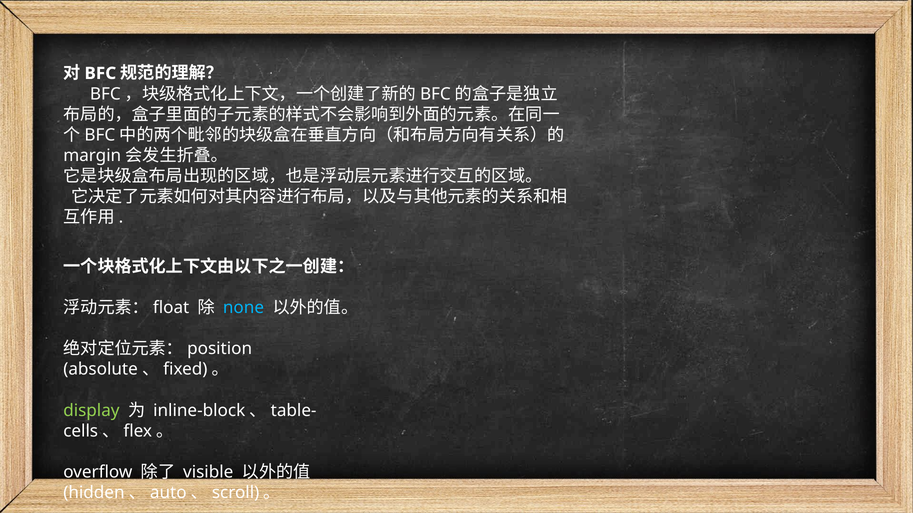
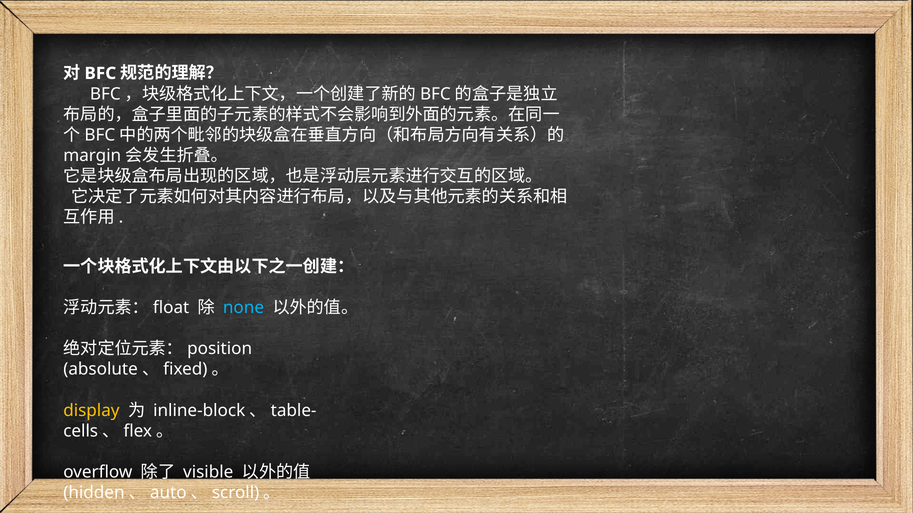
display colour: light green -> yellow
